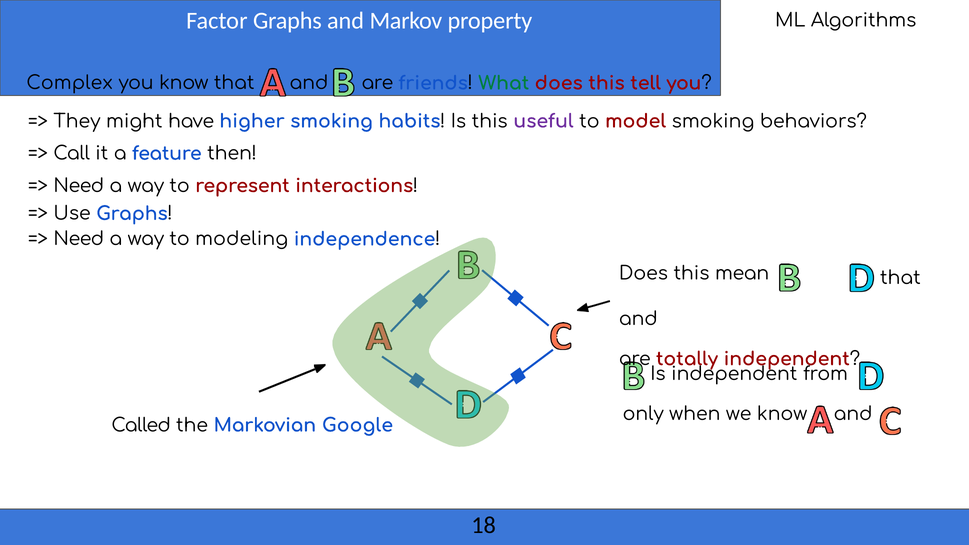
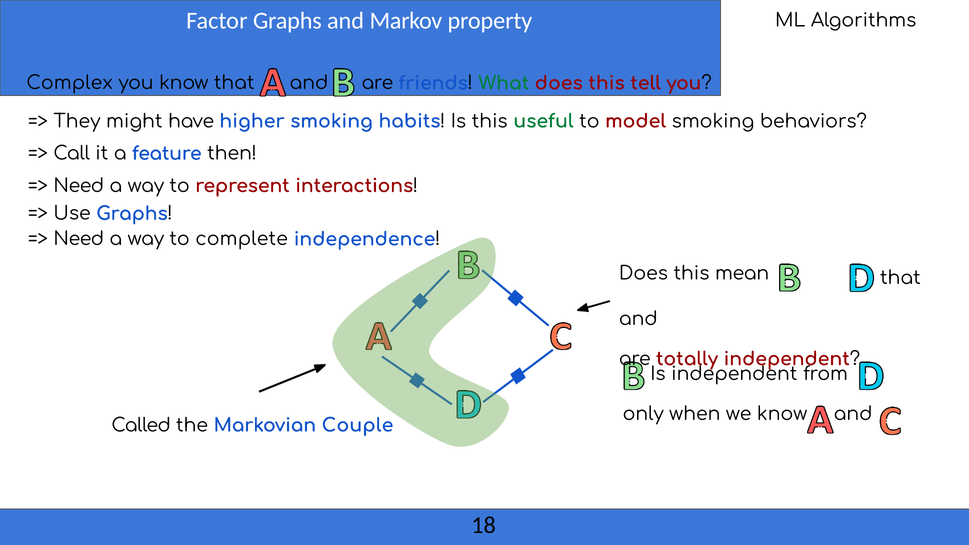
useful colour: purple -> green
modeling: modeling -> complete
Google: Google -> Couple
